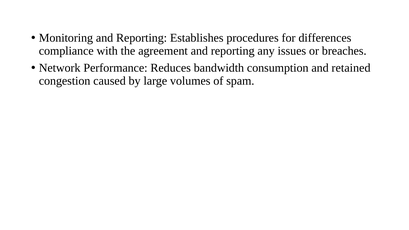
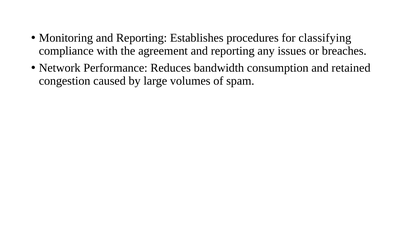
differences: differences -> classifying
